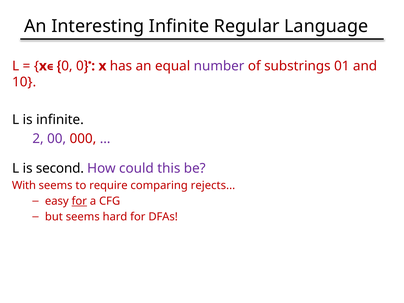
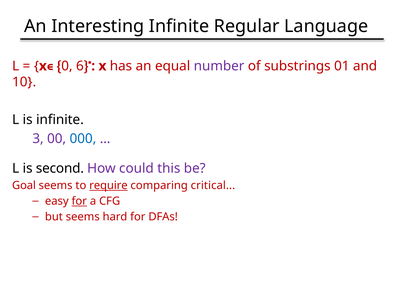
0 0: 0 -> 6
2: 2 -> 3
000 colour: red -> blue
With: With -> Goal
require underline: none -> present
rejects: rejects -> critical
